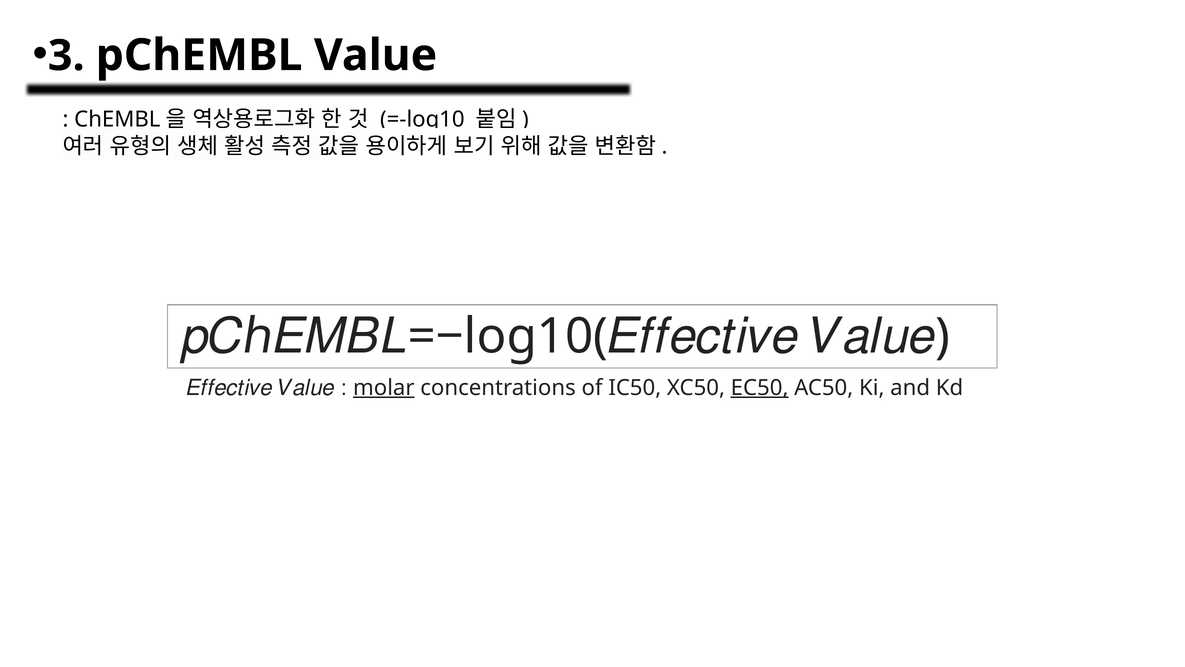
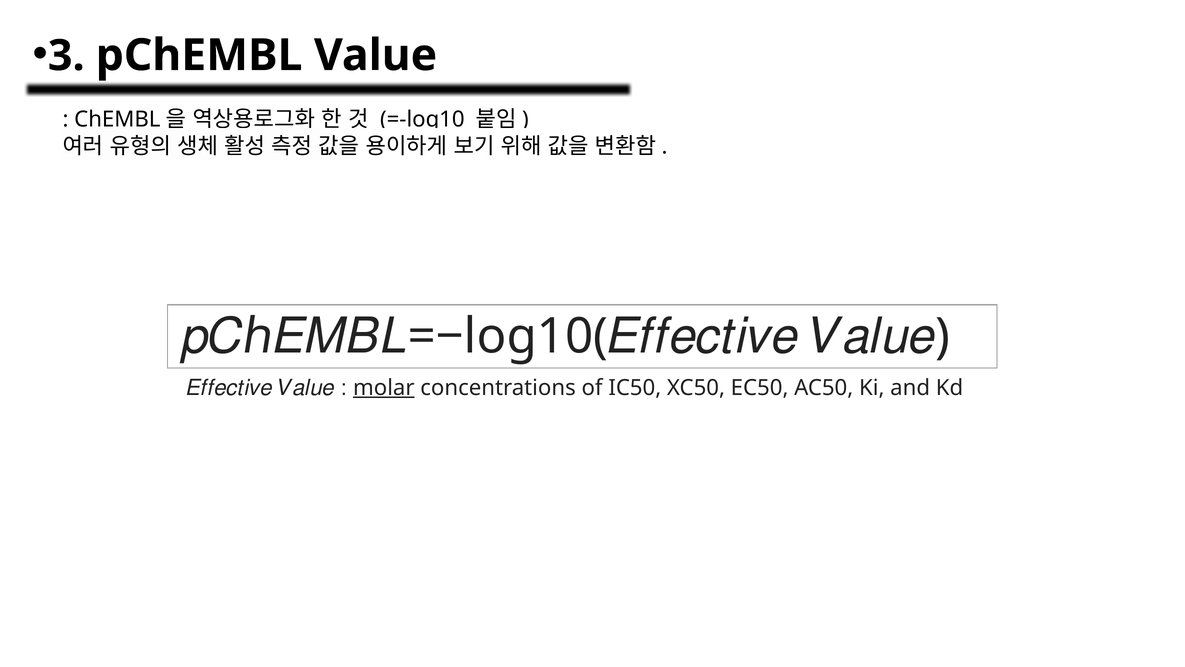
EC50 underline: present -> none
